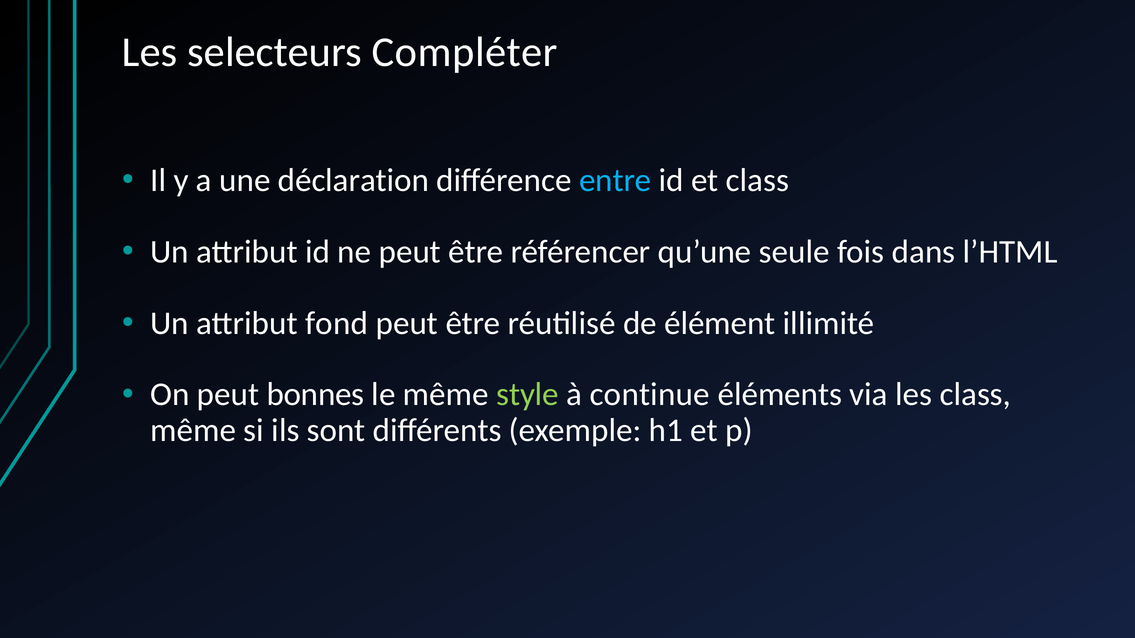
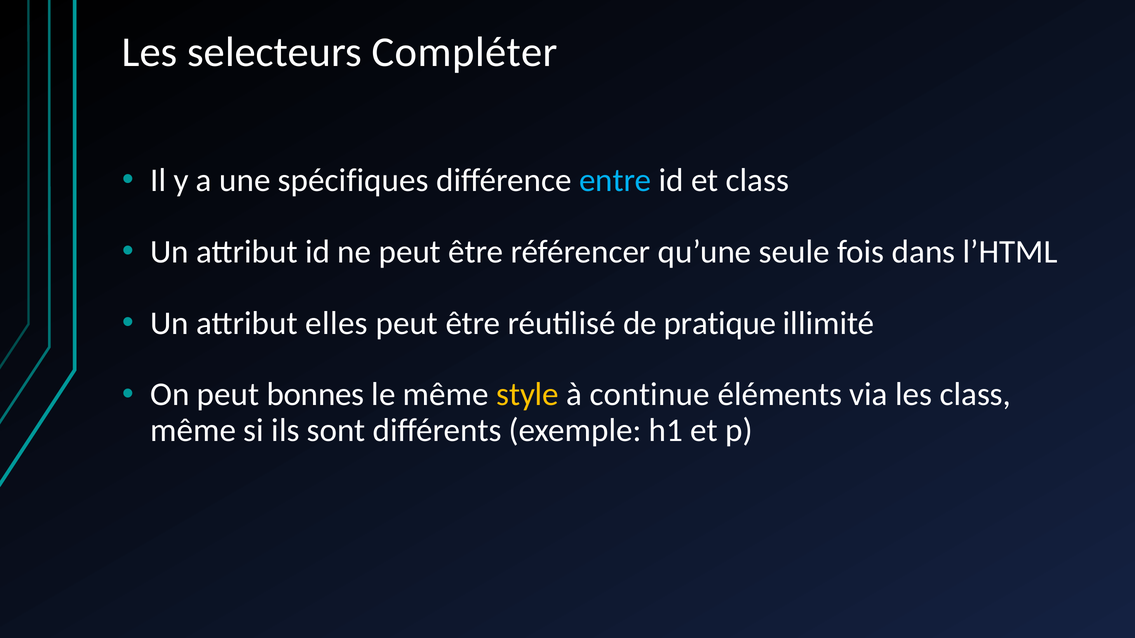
déclaration: déclaration -> spécifiques
fond: fond -> elles
élément: élément -> pratique
style colour: light green -> yellow
